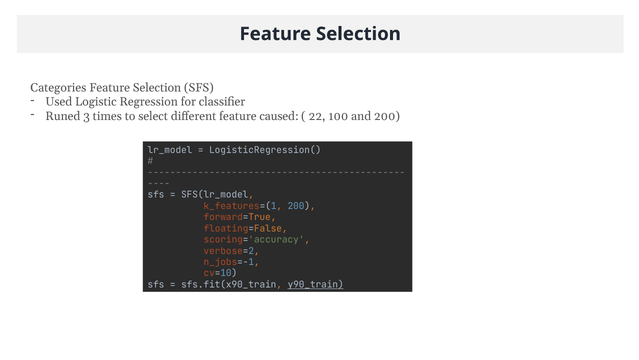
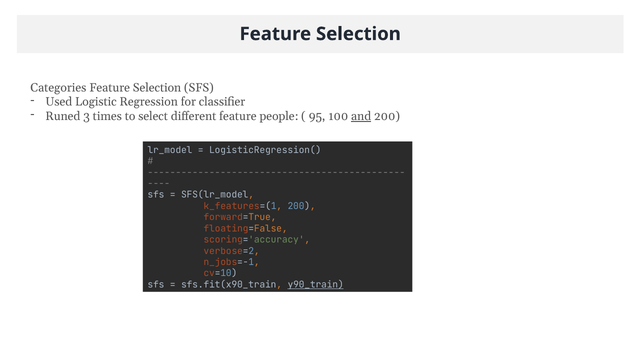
caused: caused -> people
22: 22 -> 95
and underline: none -> present
